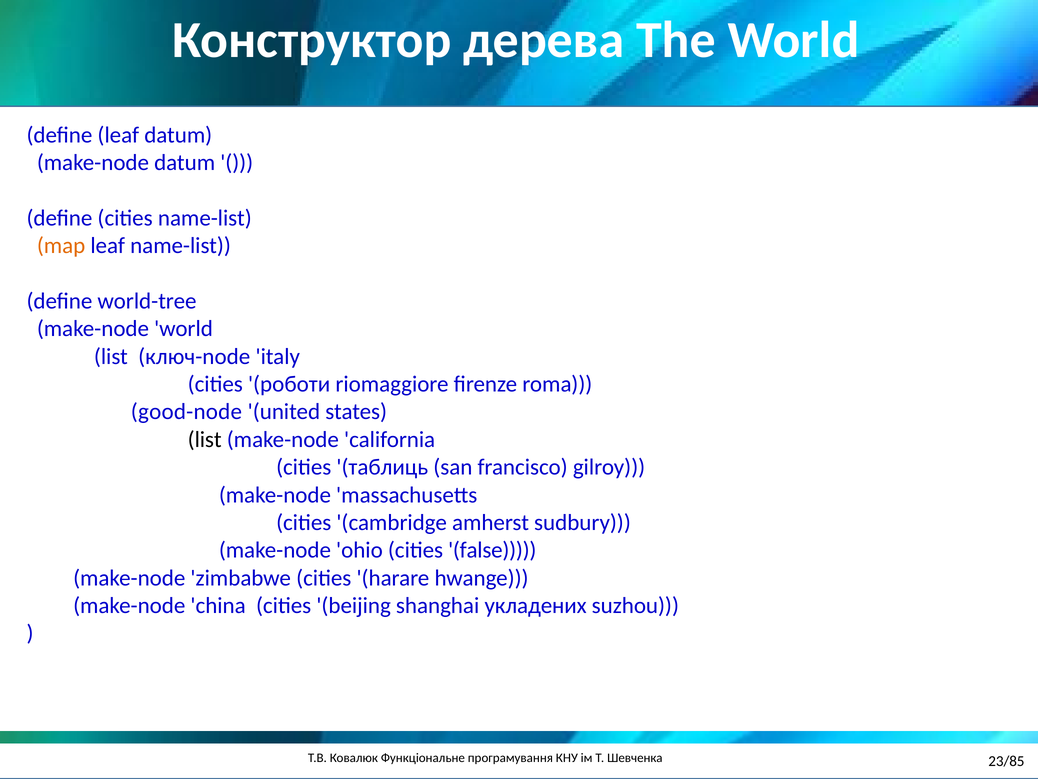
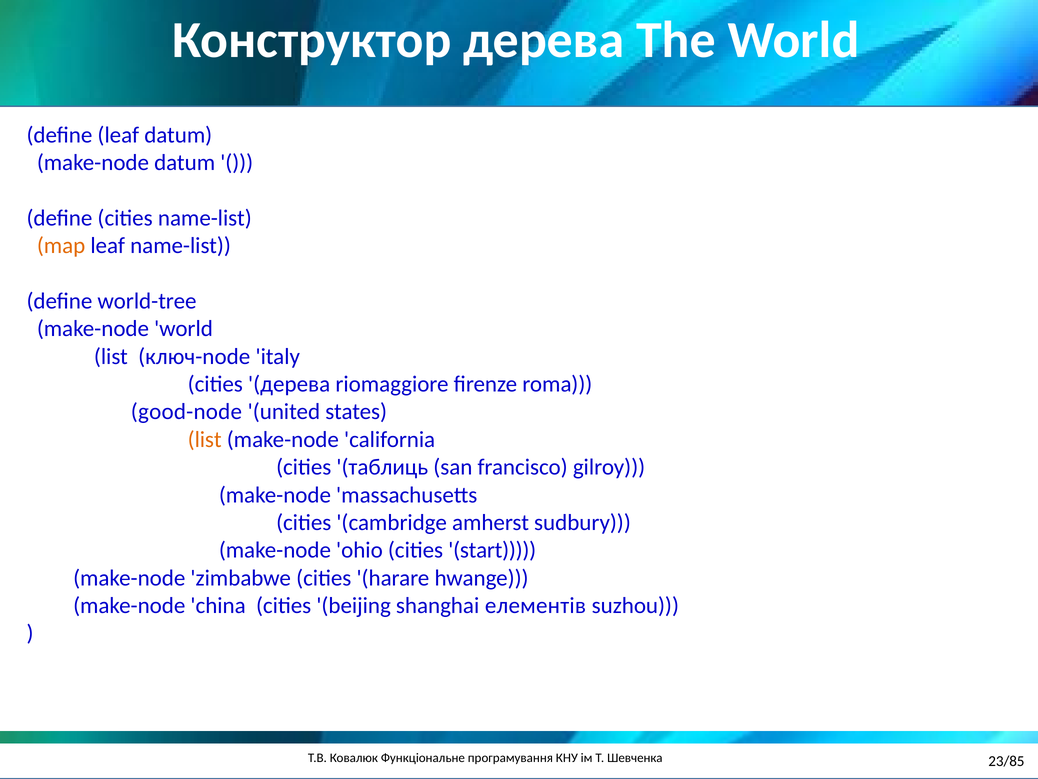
cities роботи: роботи -> дерева
list at (205, 439) colour: black -> orange
false: false -> start
укладених: укладених -> елементів
